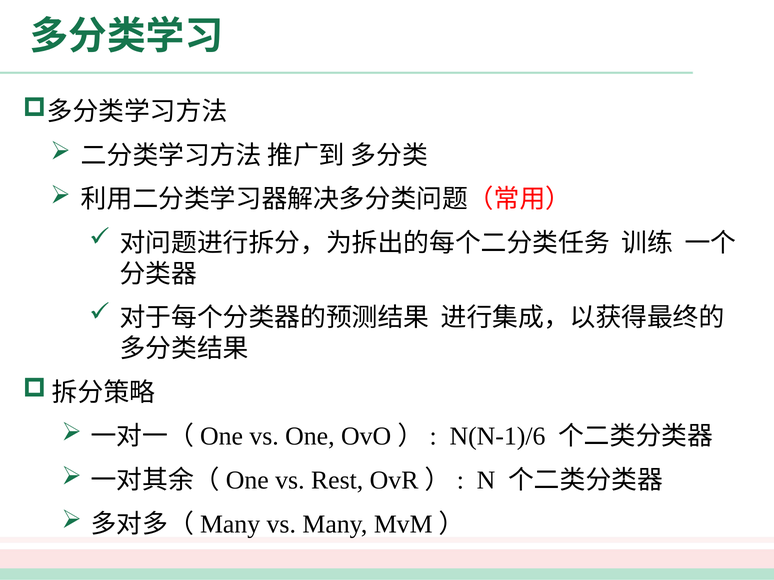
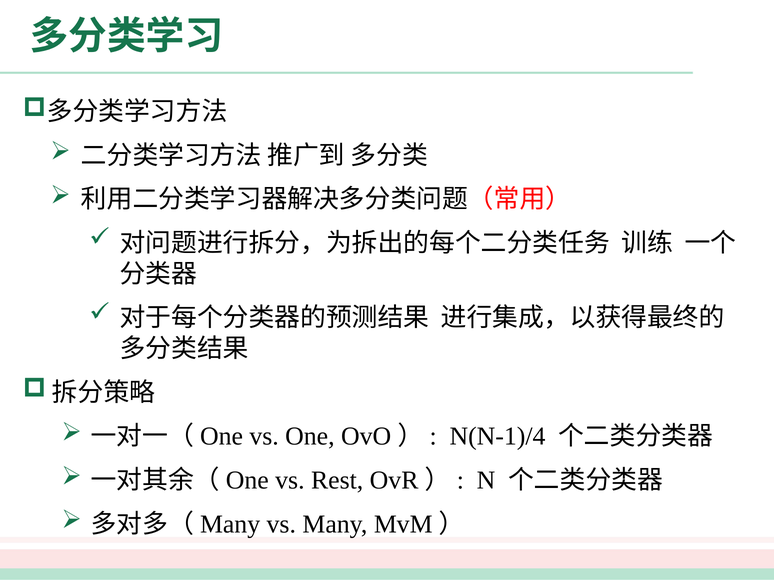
N(N-1)/6: N(N-1)/6 -> N(N-1)/4
